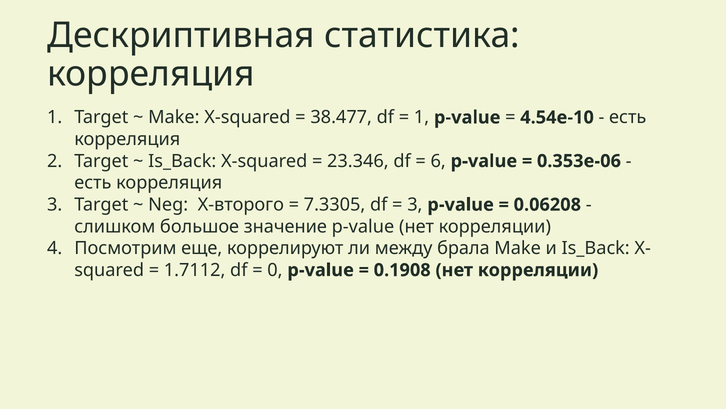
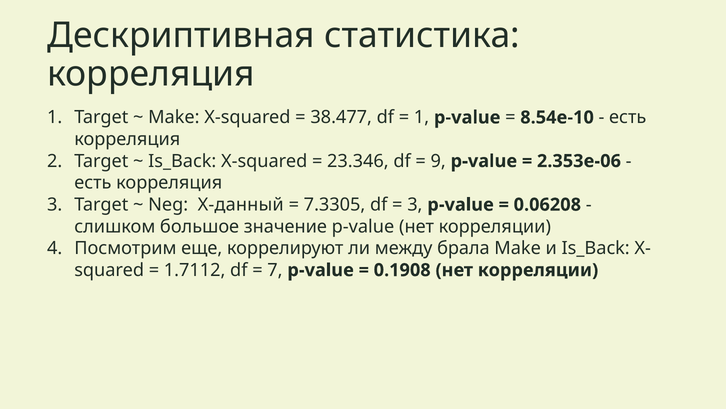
4.54e-10: 4.54e-10 -> 8.54e-10
6: 6 -> 9
0.353e-06: 0.353e-06 -> 2.353e-06
X-второго: X-второго -> X-данный
0: 0 -> 7
